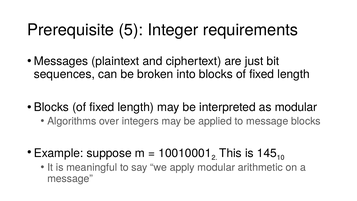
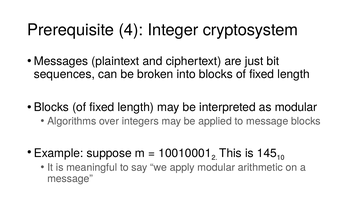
5: 5 -> 4
requirements: requirements -> cryptosystem
